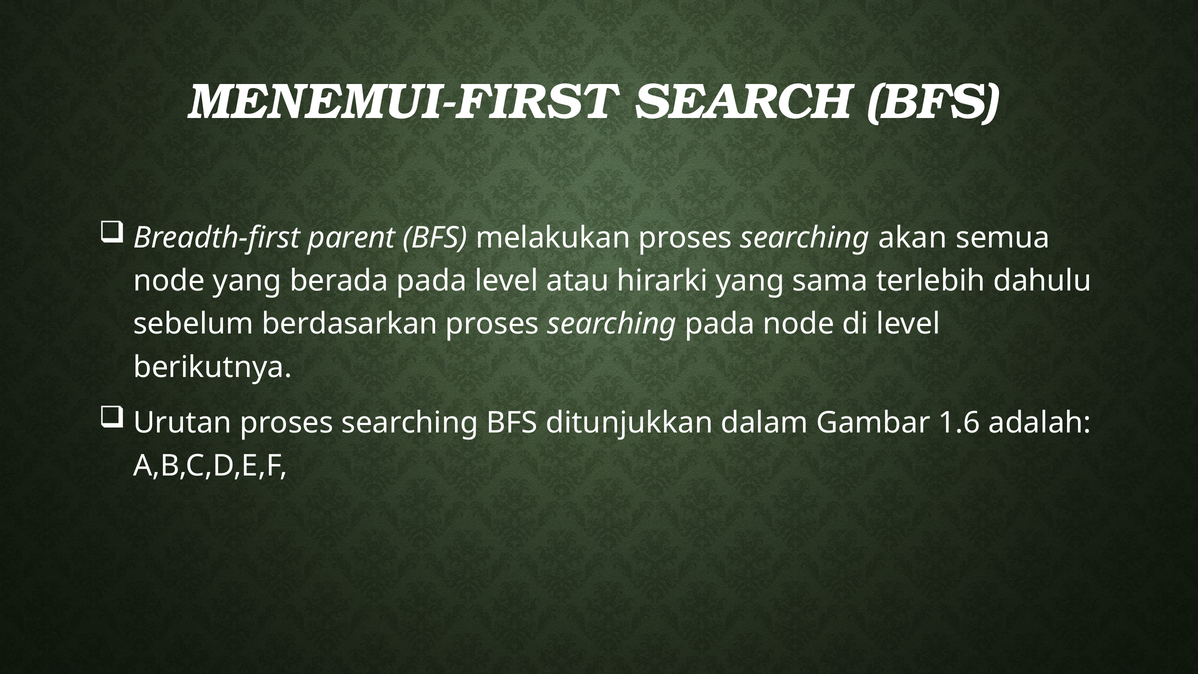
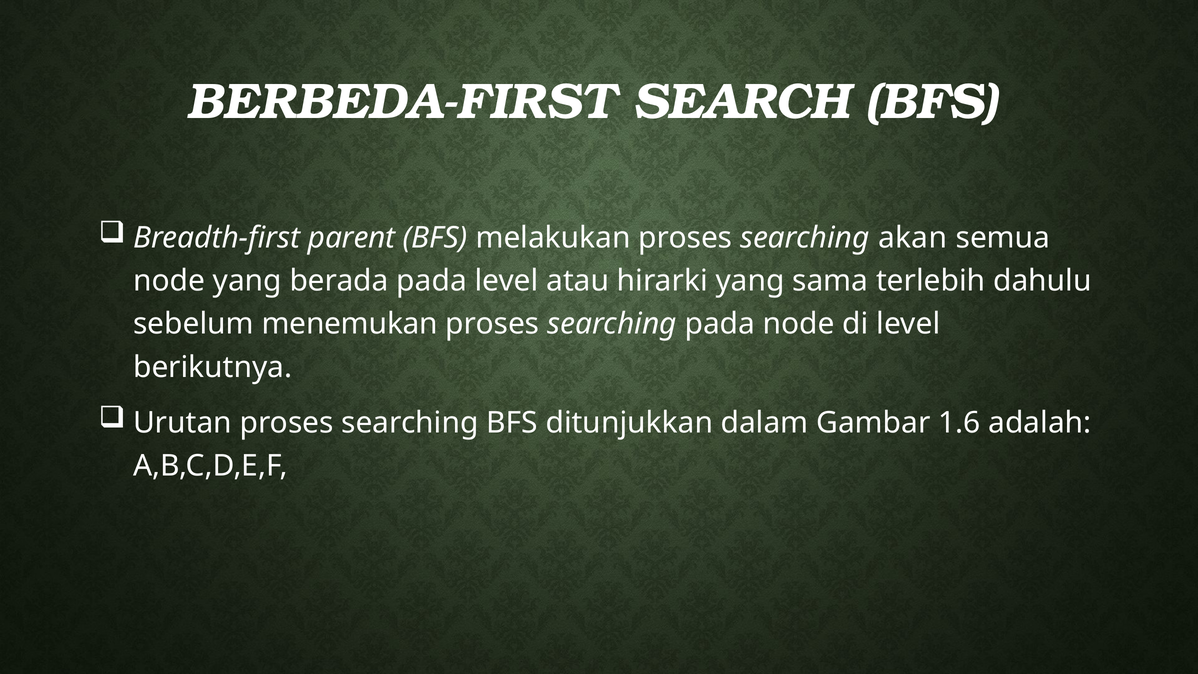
MENEMUI-FIRST: MENEMUI-FIRST -> BERBEDA-FIRST
berdasarkan: berdasarkan -> menemukan
